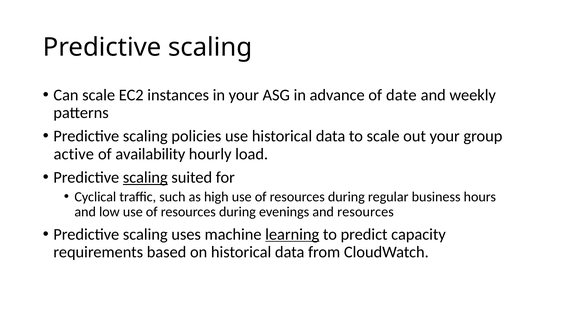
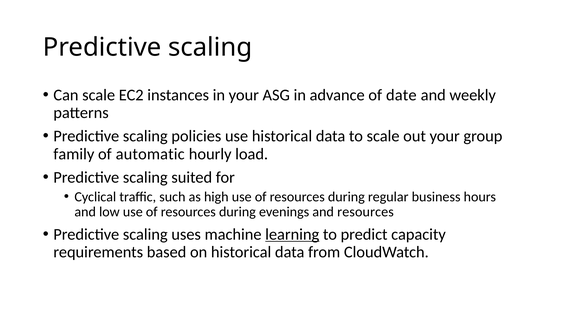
active: active -> family
availability: availability -> automatic
scaling at (145, 178) underline: present -> none
